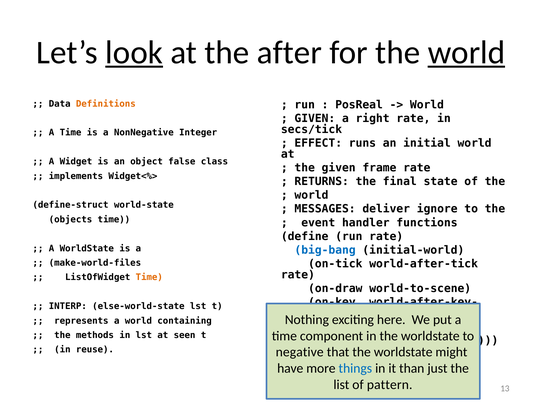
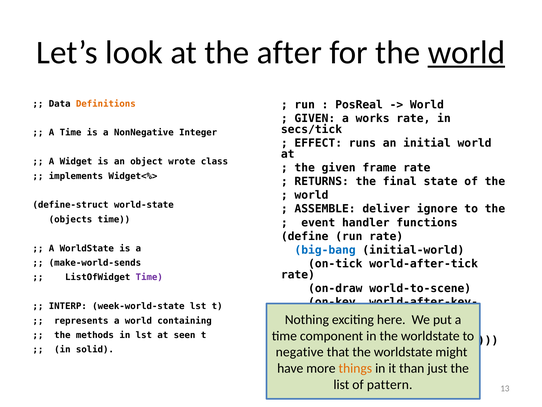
look underline: present -> none
right: right -> works
false: false -> wrote
MESSAGES: MESSAGES -> ASSEMBLE
make-world-files: make-world-files -> make-world-sends
Time at (149, 277) colour: orange -> purple
else-world-state: else-world-state -> week-world-state
reuse: reuse -> solid
things colour: blue -> orange
